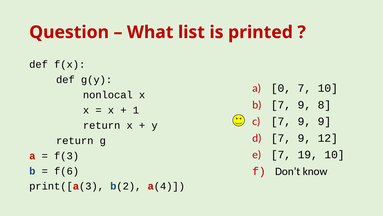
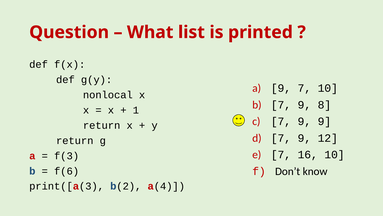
a 0: 0 -> 9
19: 19 -> 16
